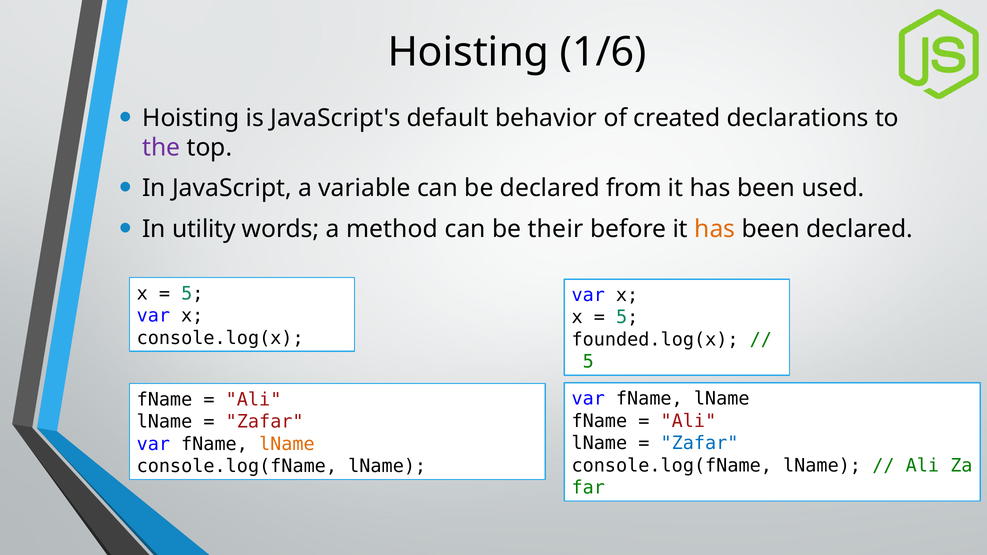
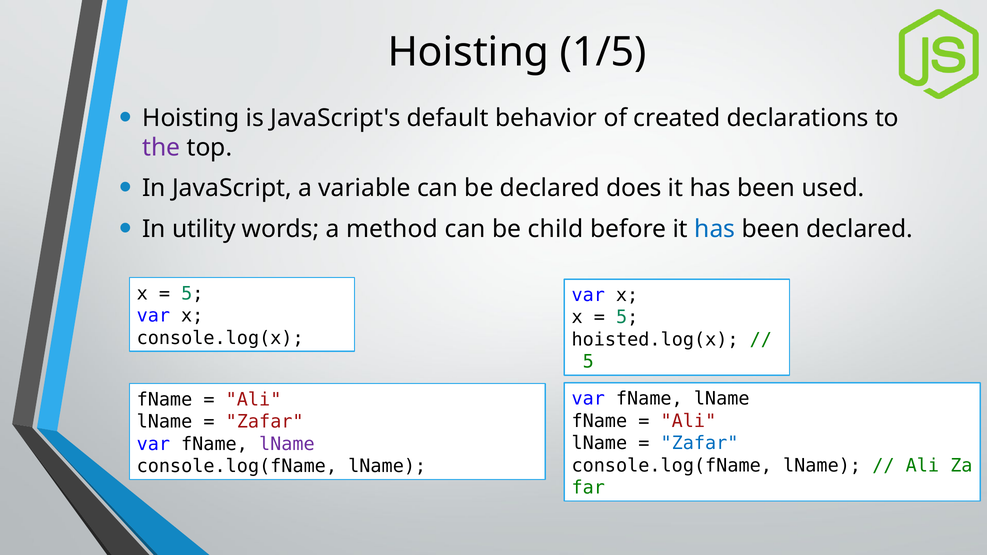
1/6: 1/6 -> 1/5
from: from -> does
their: their -> child
has at (715, 229) colour: orange -> blue
founded.log(x: founded.log(x -> hoisted.log(x
lName at (287, 444) colour: orange -> purple
